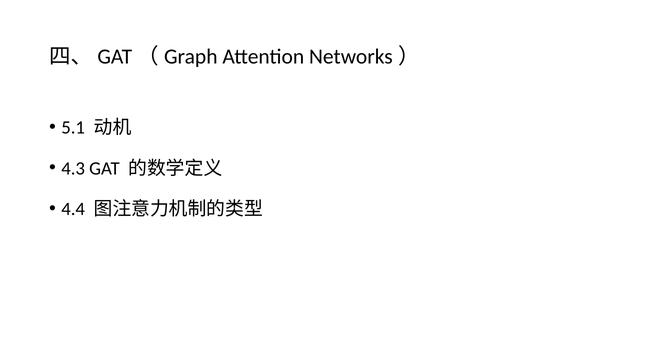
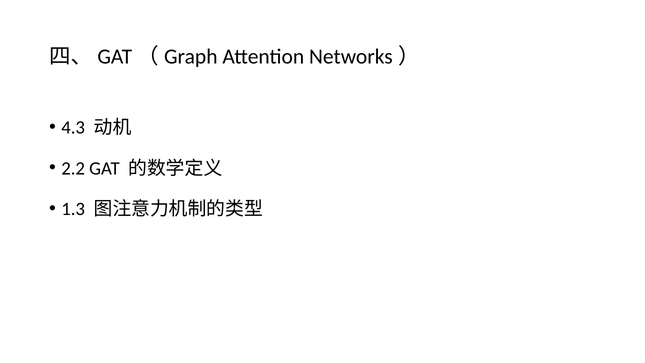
5.1: 5.1 -> 4.3
4.3: 4.3 -> 2.2
4.4: 4.4 -> 1.3
